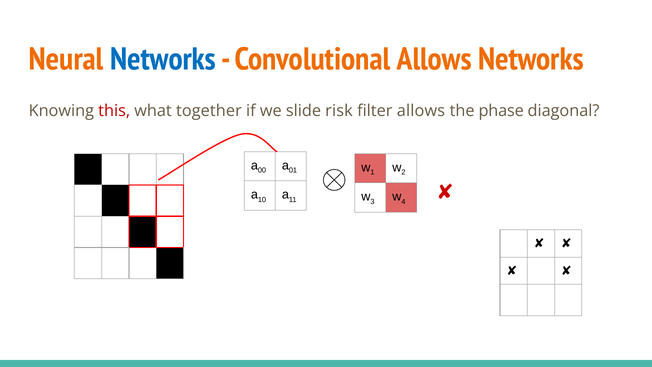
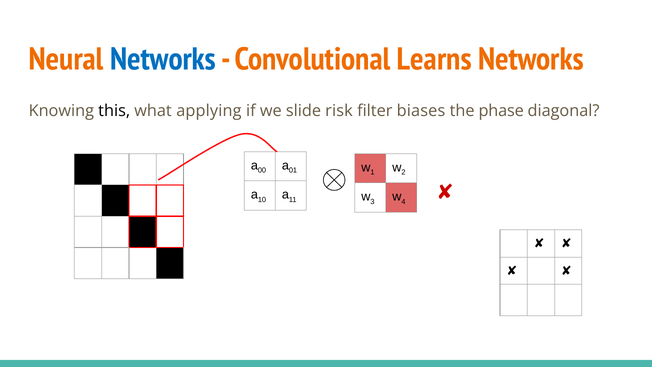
Convolutional Allows: Allows -> Learns
this colour: red -> black
together: together -> applying
filter allows: allows -> biases
